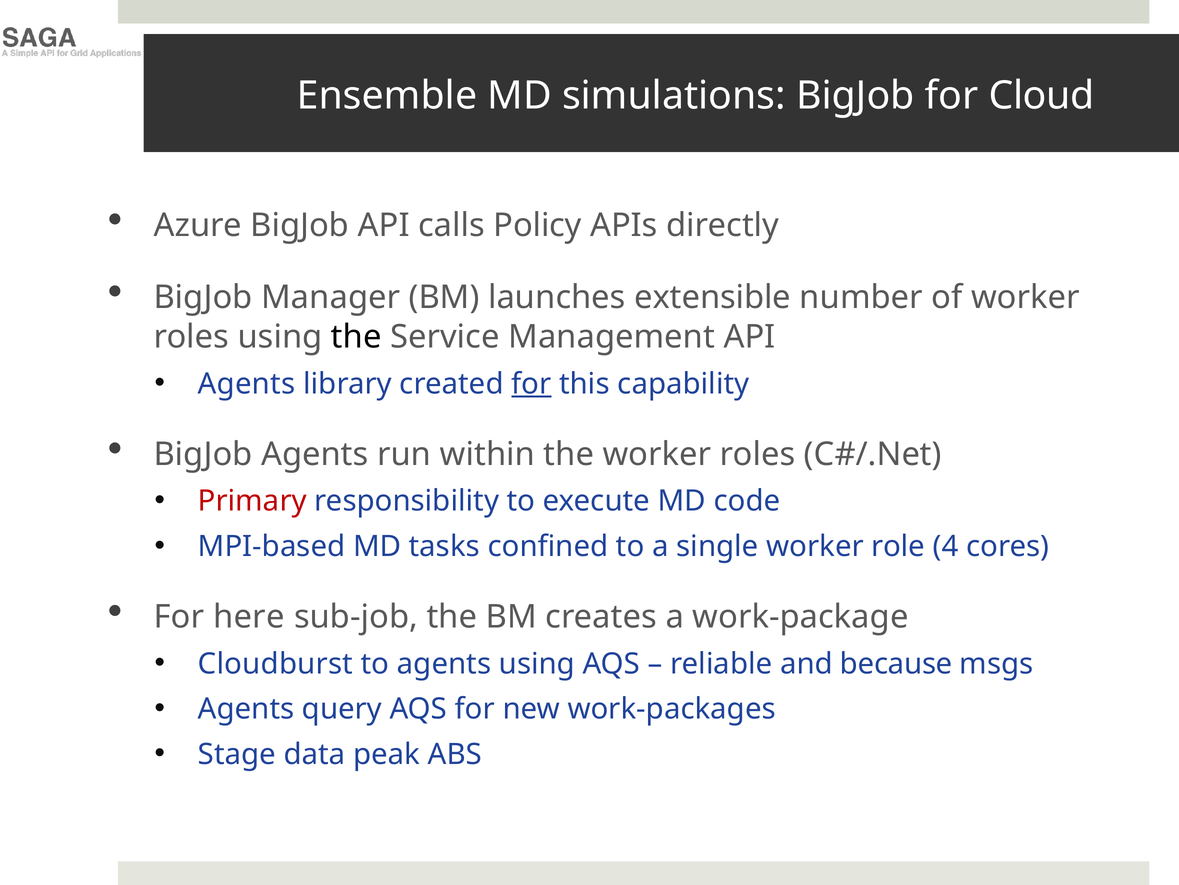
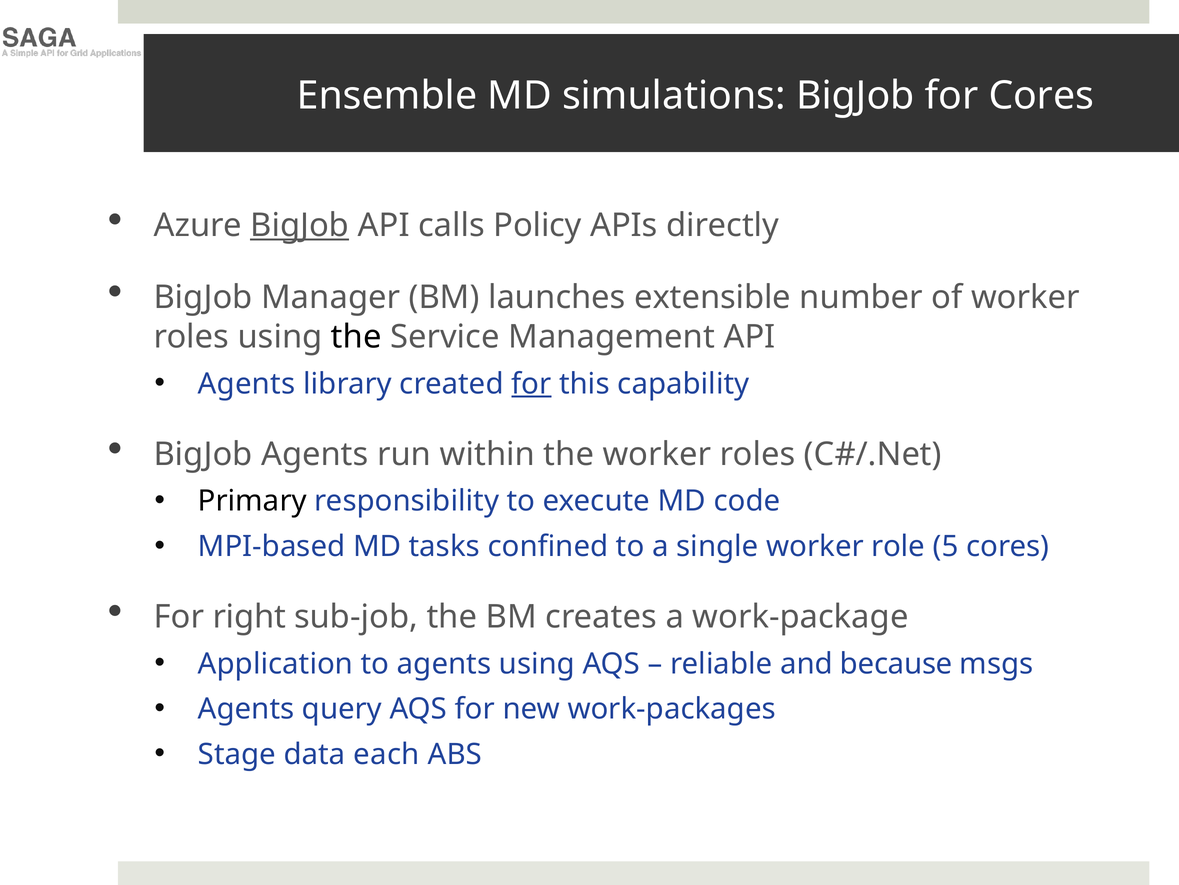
for Cloud: Cloud -> Cores
BigJob at (300, 225) underline: none -> present
Primary colour: red -> black
4: 4 -> 5
here: here -> right
Cloudburst: Cloudburst -> Application
peak: peak -> each
